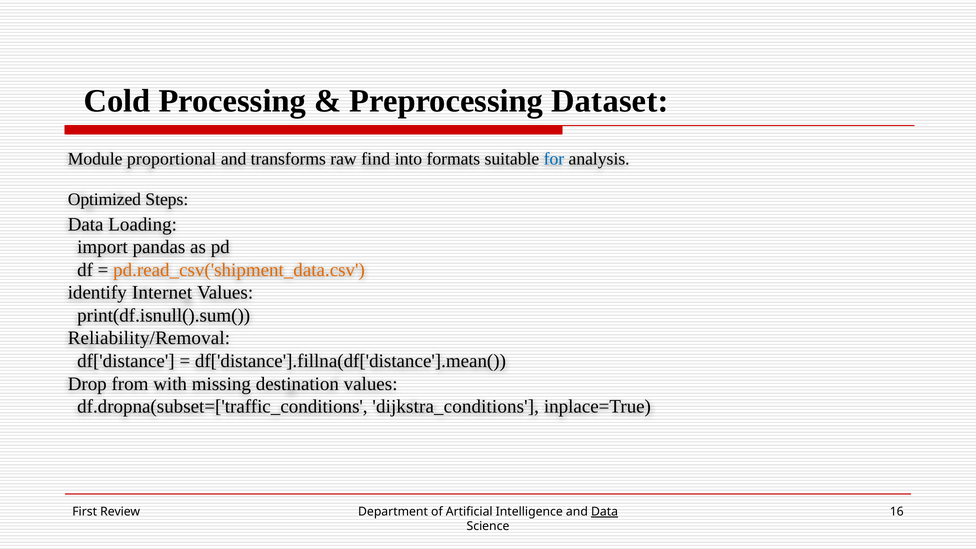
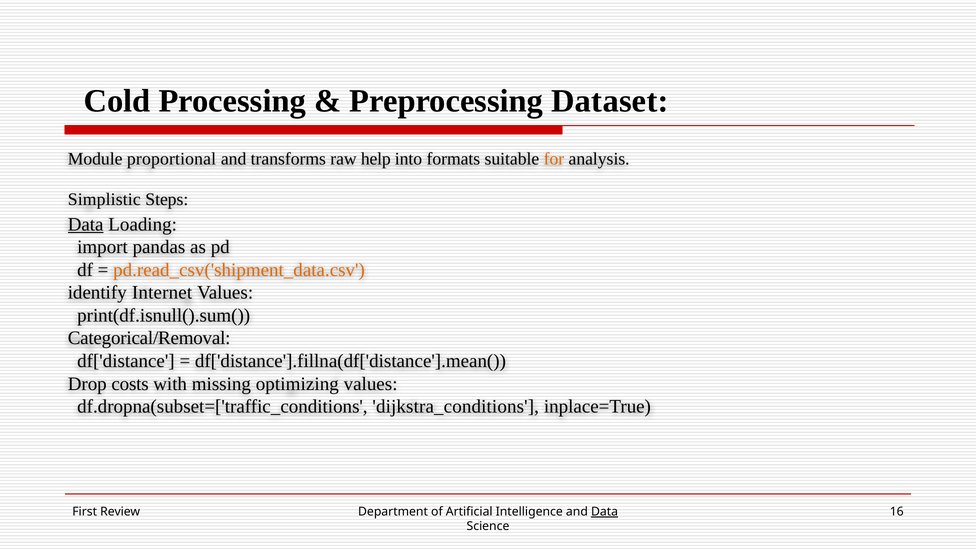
find: find -> help
for colour: blue -> orange
Optimized: Optimized -> Simplistic
Data at (86, 224) underline: none -> present
Reliability/Removal: Reliability/Removal -> Categorical/Removal
from: from -> costs
destination: destination -> optimizing
